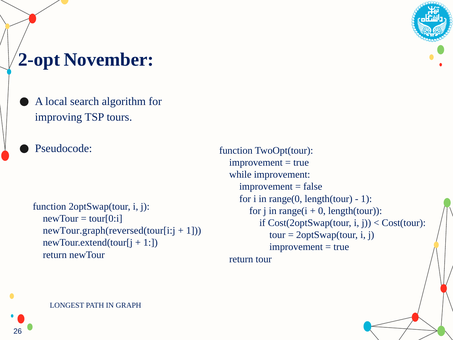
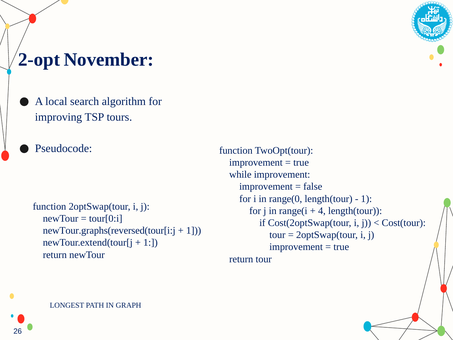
0: 0 -> 4
newTour.graph(reversed(tour[i:j: newTour.graph(reversed(tour[i:j -> newTour.graphs(reversed(tour[i:j
